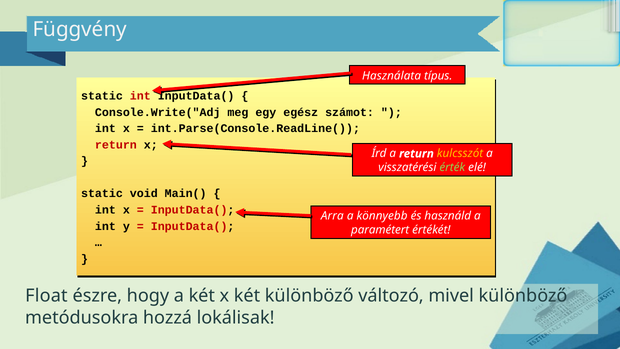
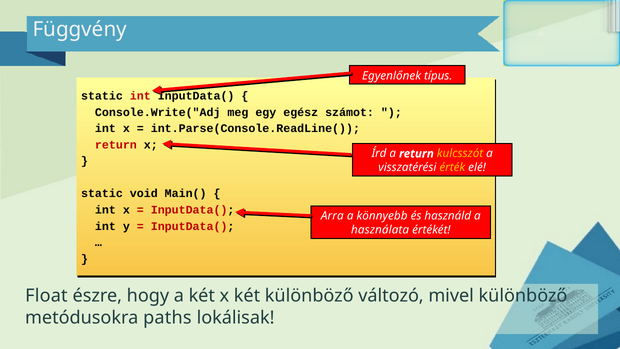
Használata: Használata -> Egyenlőnek
érték colour: light green -> yellow
paramétert: paramétert -> használata
hozzá: hozzá -> paths
